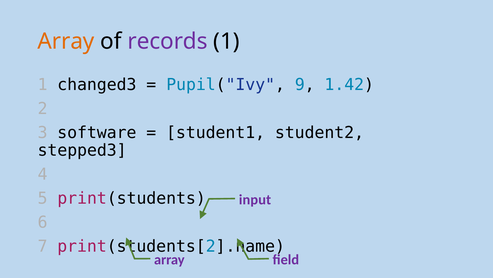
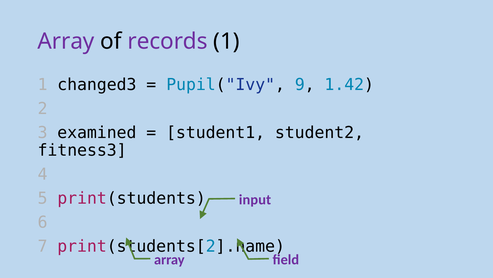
Array at (66, 41) colour: orange -> purple
software: software -> examined
stepped3: stepped3 -> fitness3
